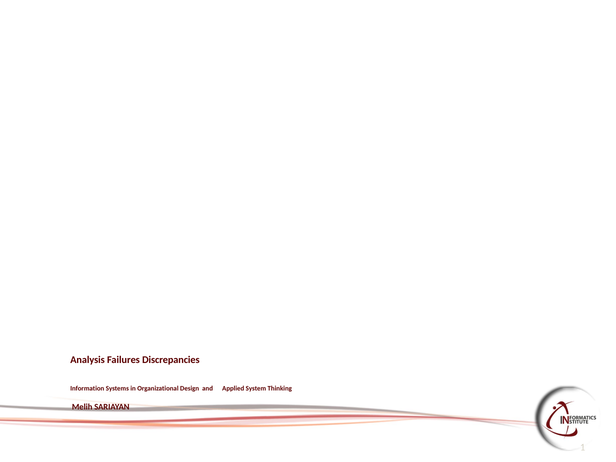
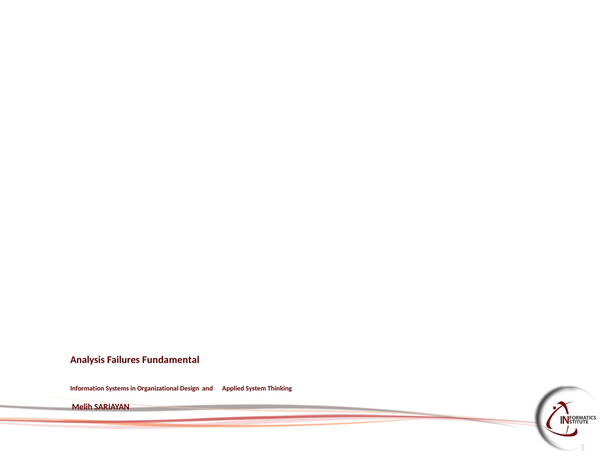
Discrepancies: Discrepancies -> Fundamental
